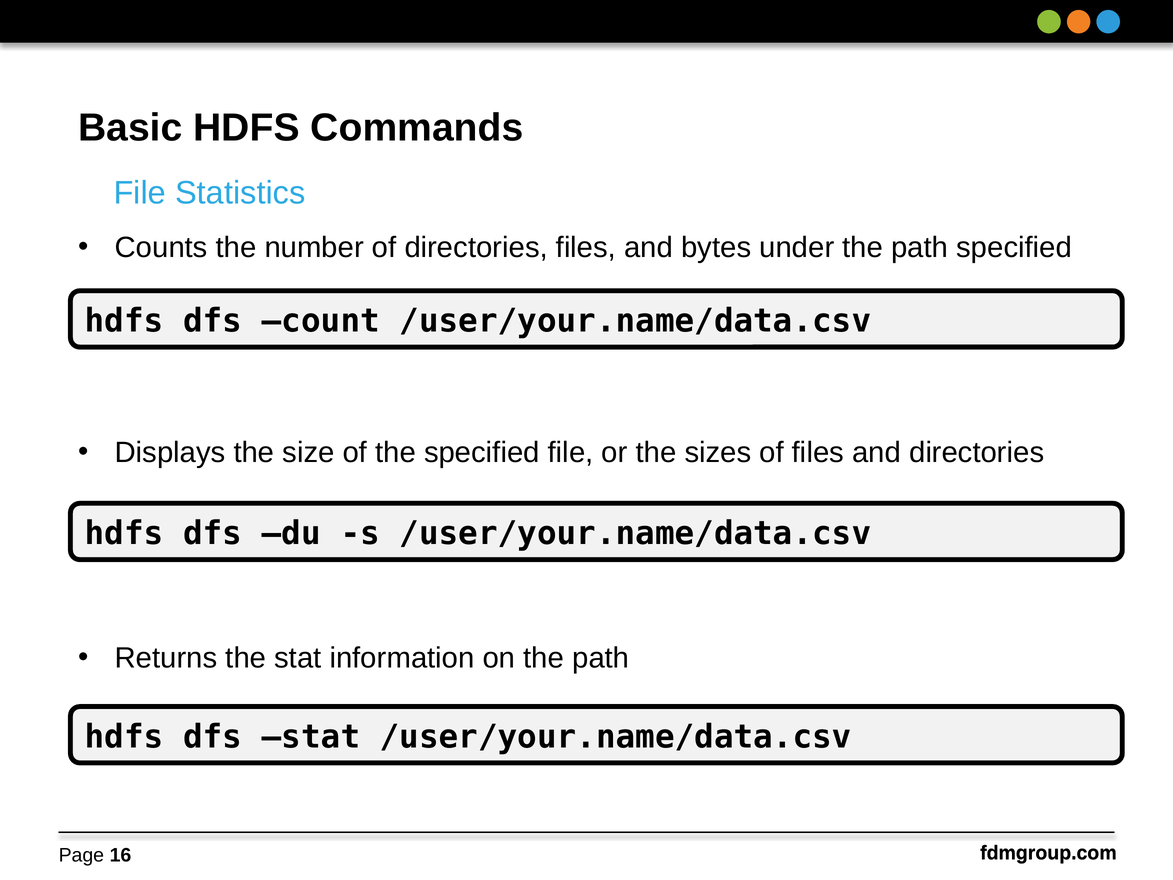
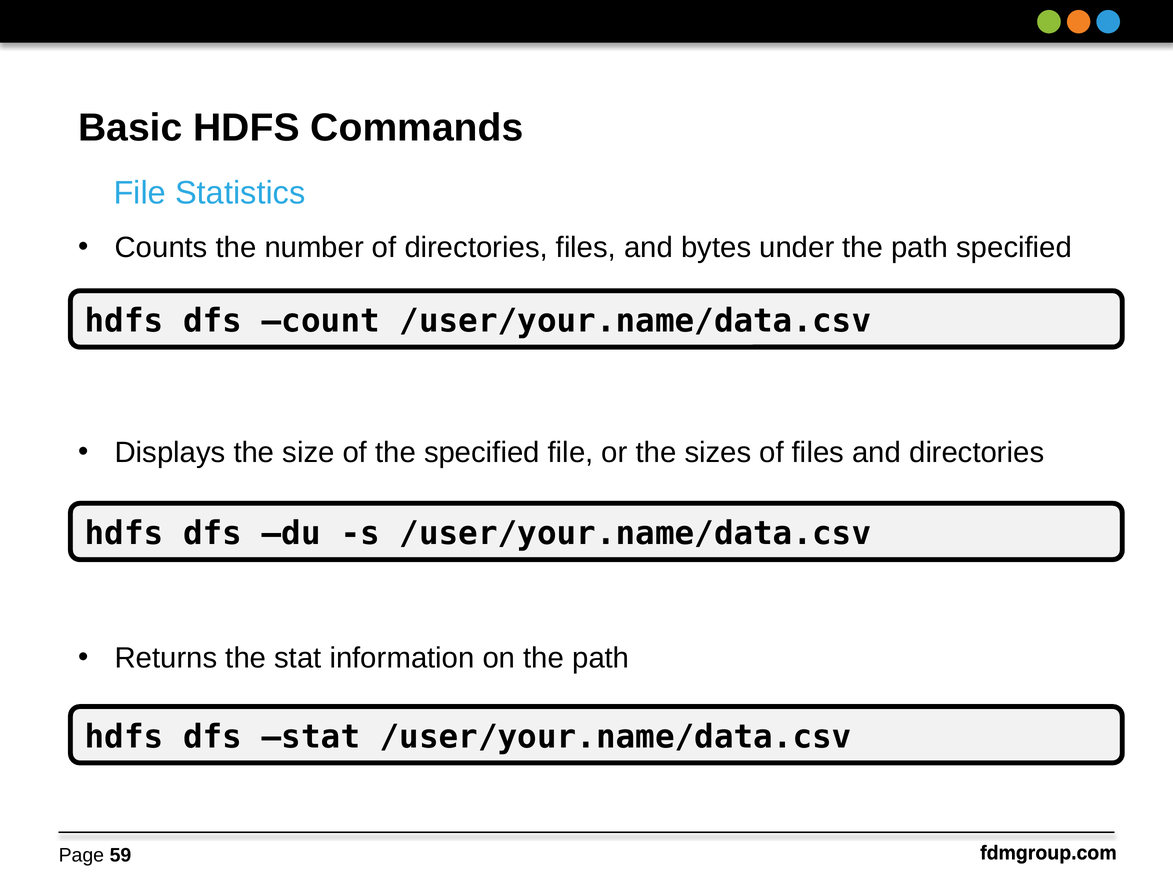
16: 16 -> 59
